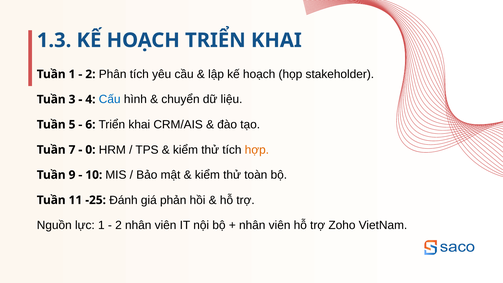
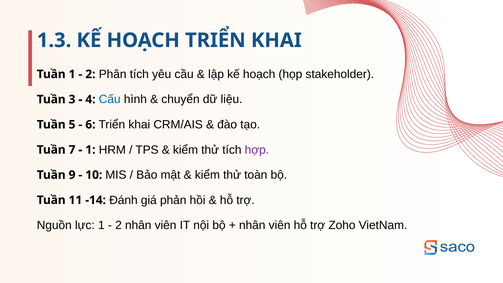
0 at (90, 150): 0 -> 1
hợp colour: orange -> purple
-25: -25 -> -14
